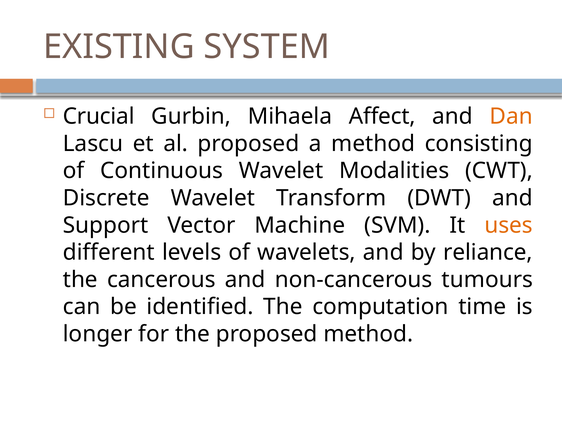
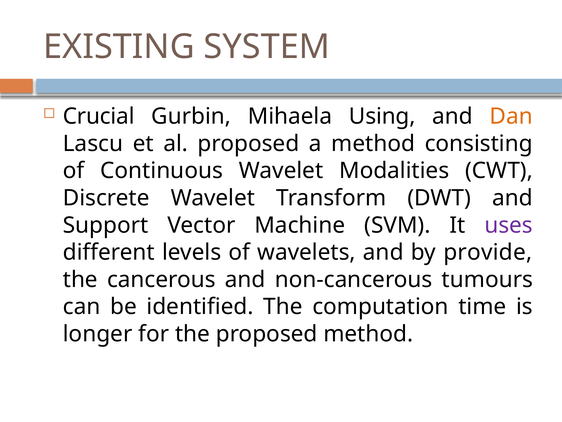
Affect: Affect -> Using
uses colour: orange -> purple
reliance: reliance -> provide
